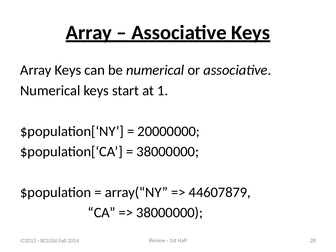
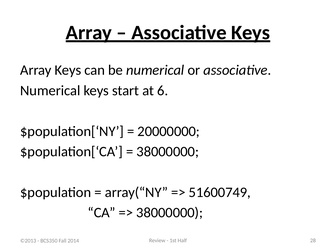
1: 1 -> 6
44607879: 44607879 -> 51600749
